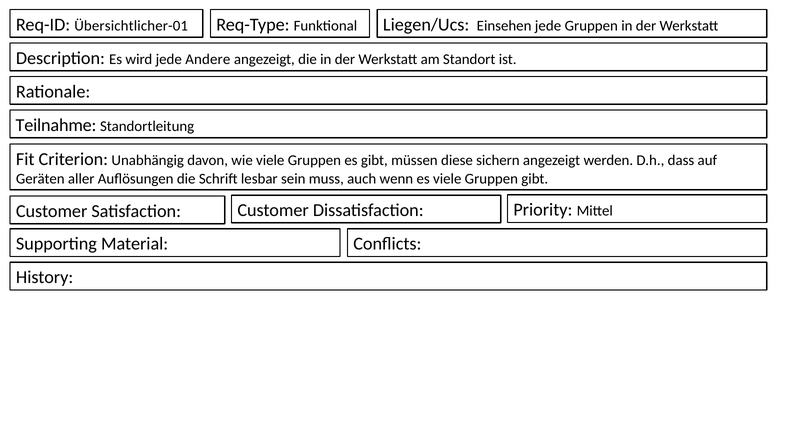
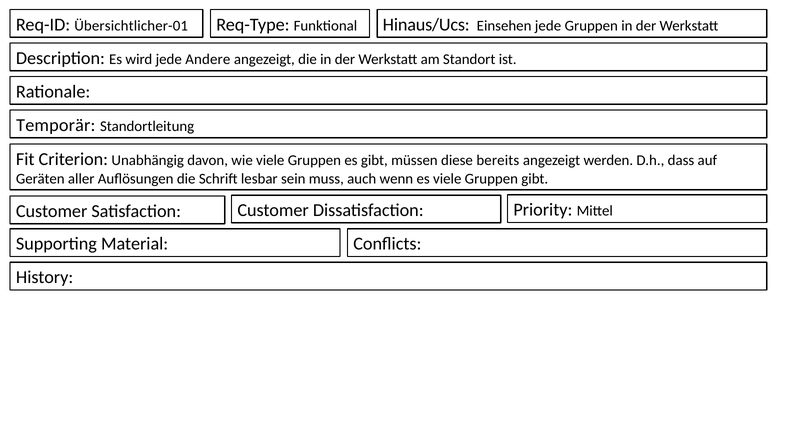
Liegen/Ucs: Liegen/Ucs -> Hinaus/Ucs
Teilnahme: Teilnahme -> Temporär
sichern: sichern -> bereits
